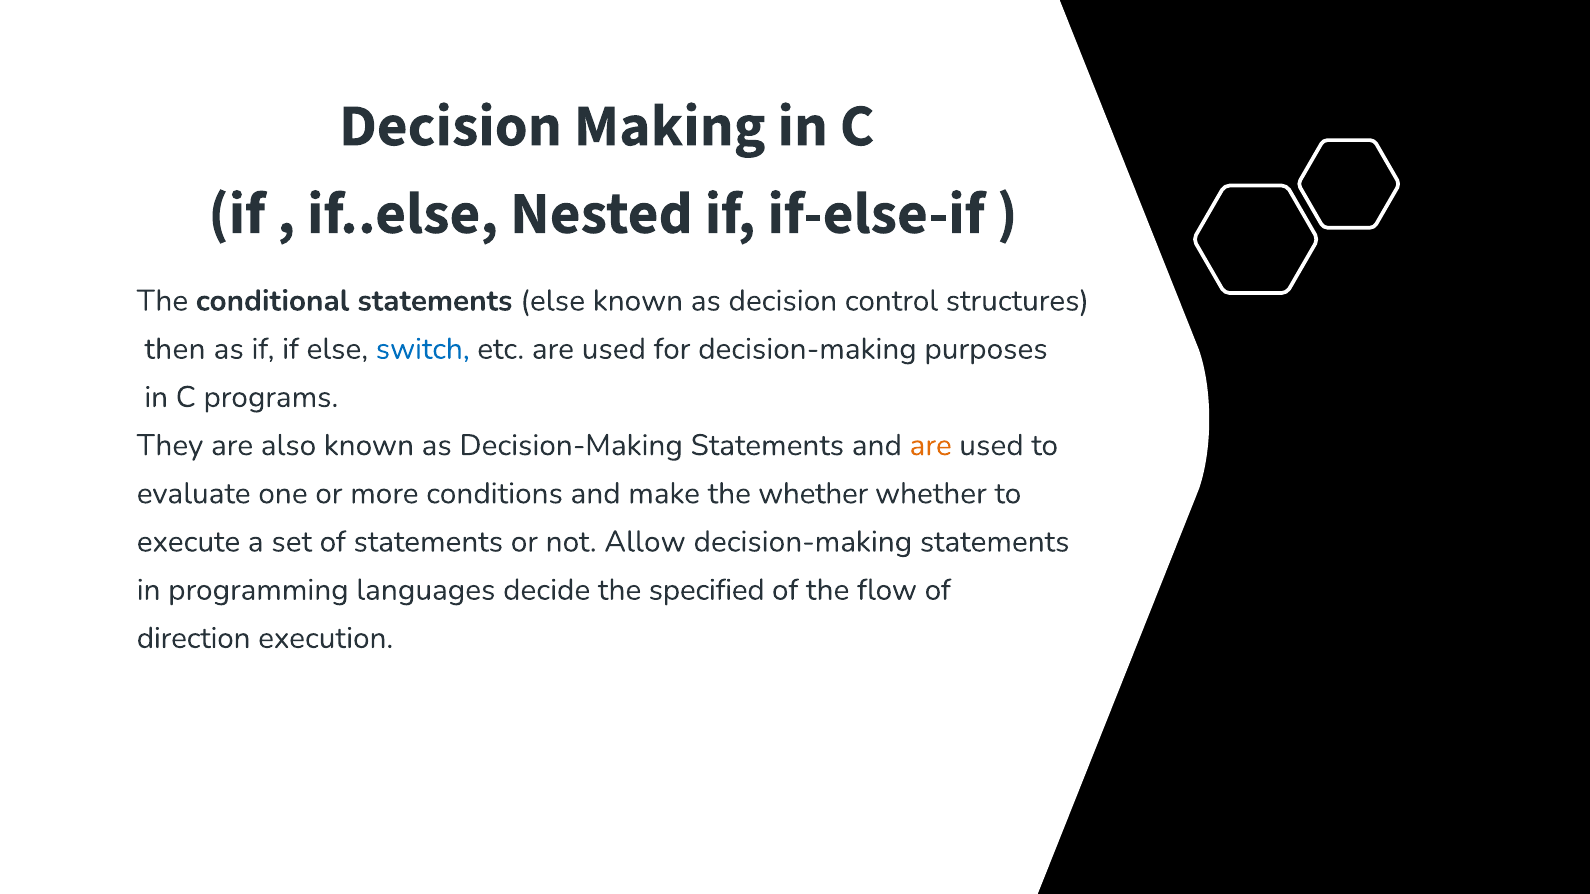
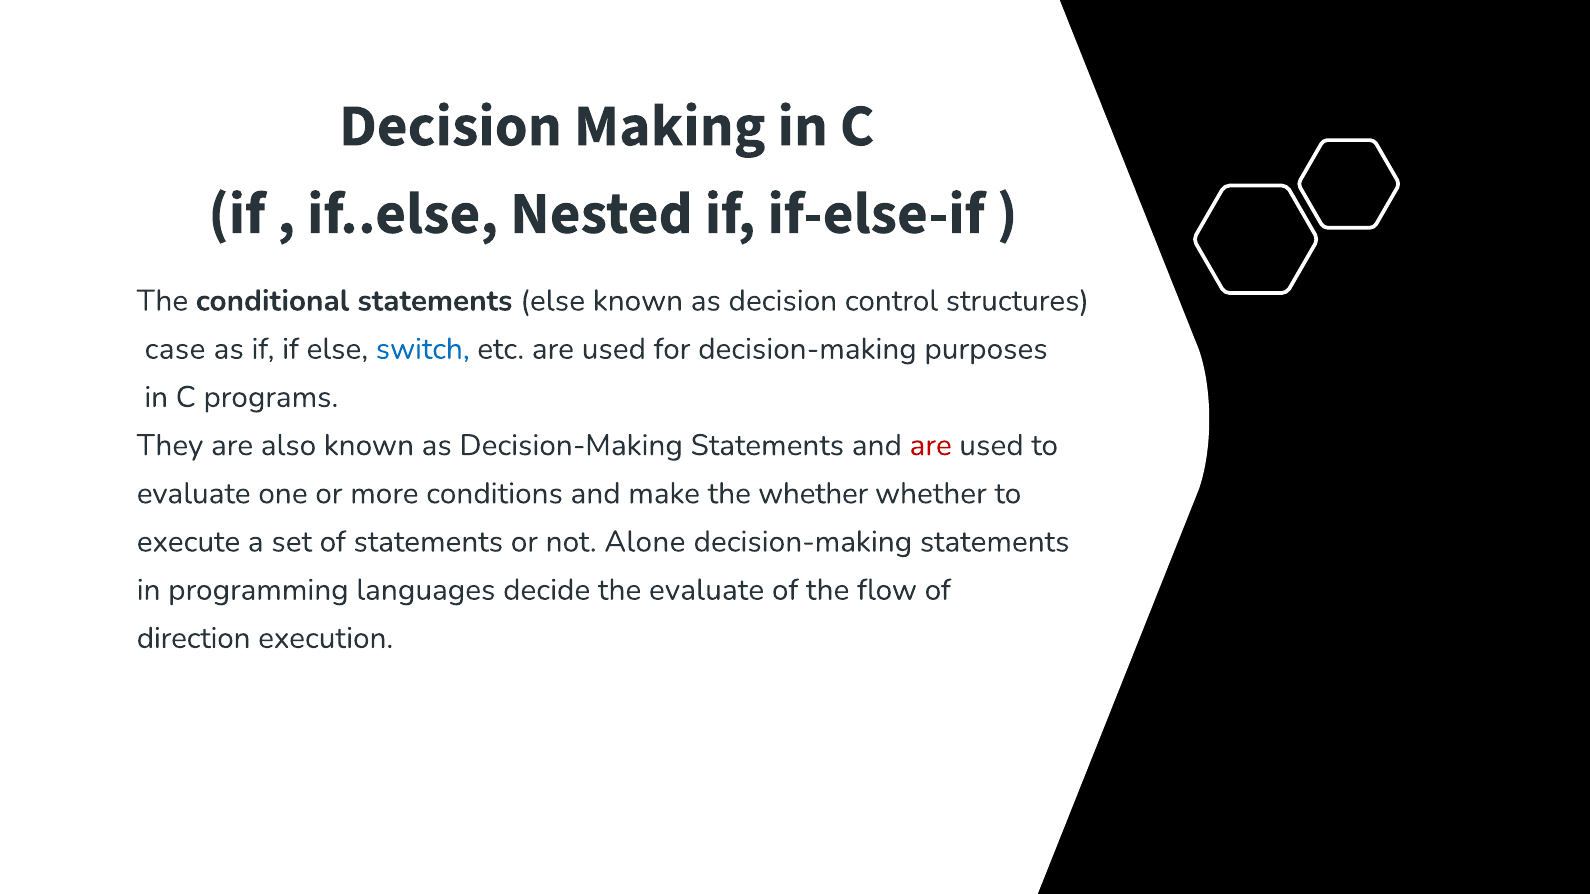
then: then -> case
are at (931, 445) colour: orange -> red
Allow: Allow -> Alone
the specified: specified -> evaluate
